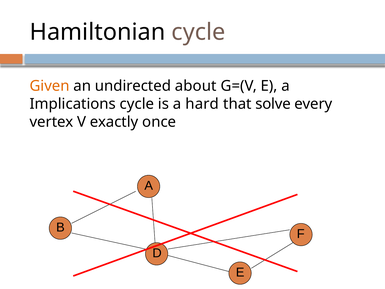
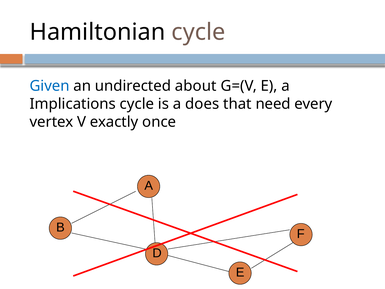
Given colour: orange -> blue
hard: hard -> does
solve: solve -> need
